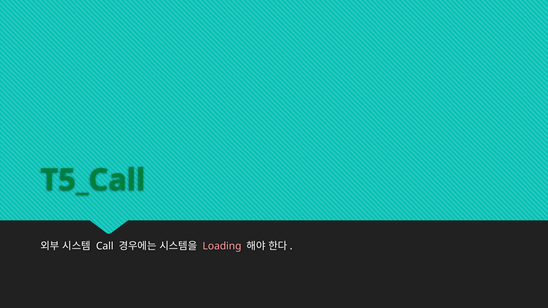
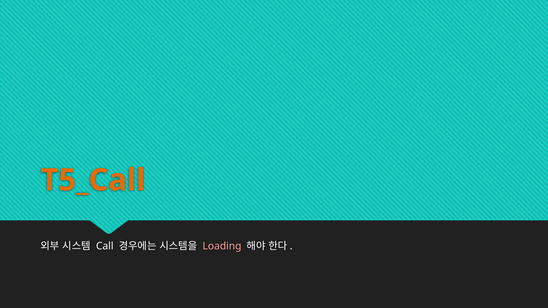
T5_Call colour: green -> orange
